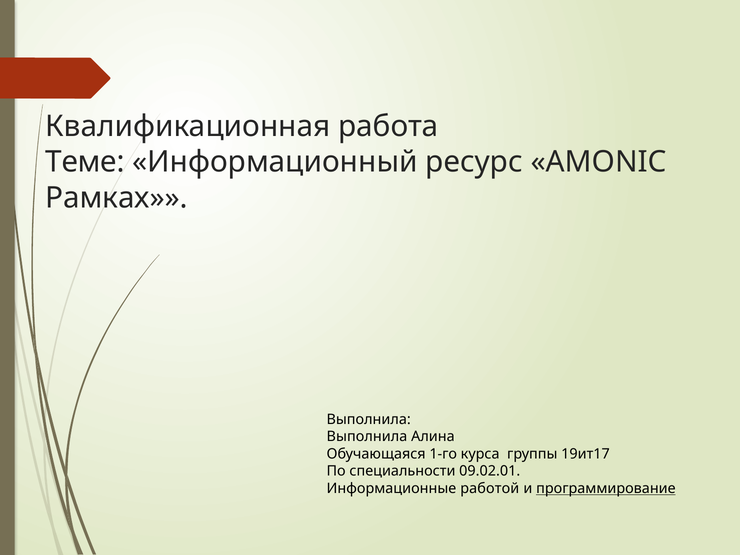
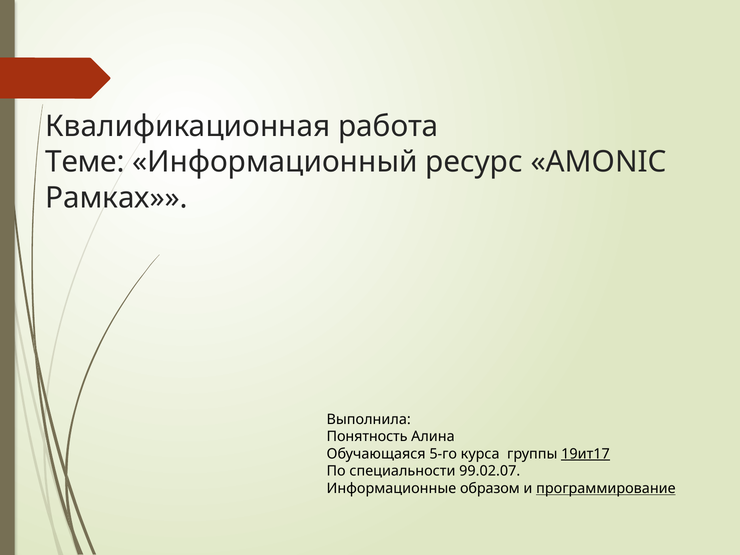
Выполнила at (367, 437): Выполнила -> Понятность
1-го: 1-го -> 5-го
19ит17 underline: none -> present
09.02.01: 09.02.01 -> 99.02.07
работой: работой -> образом
